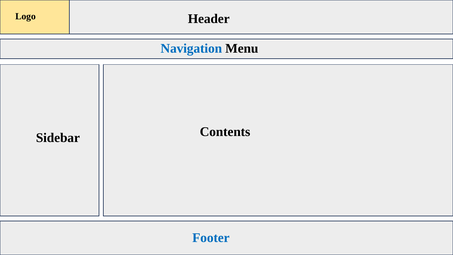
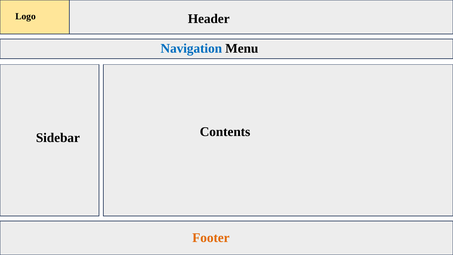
Footer colour: blue -> orange
